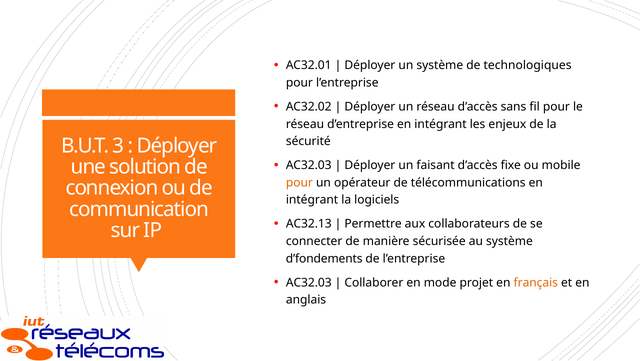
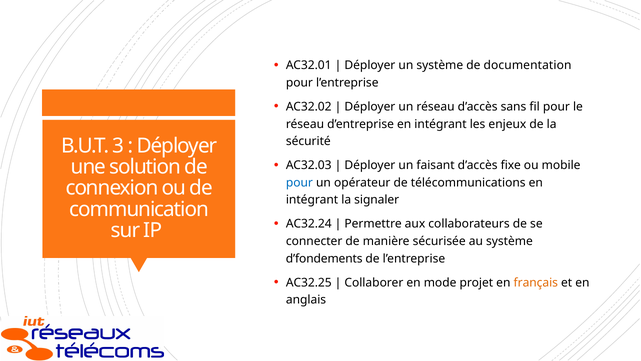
technologiques: technologiques -> documentation
pour at (299, 182) colour: orange -> blue
logiciels: logiciels -> signaler
AC32.13: AC32.13 -> AC32.24
AC32.03 at (309, 282): AC32.03 -> AC32.25
